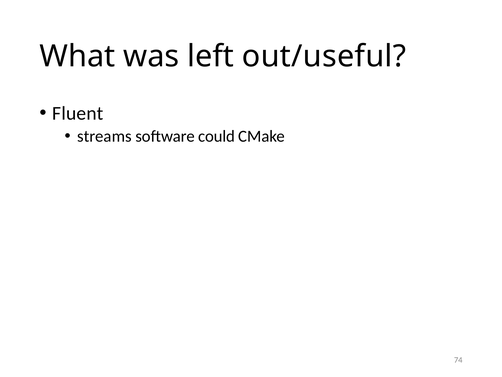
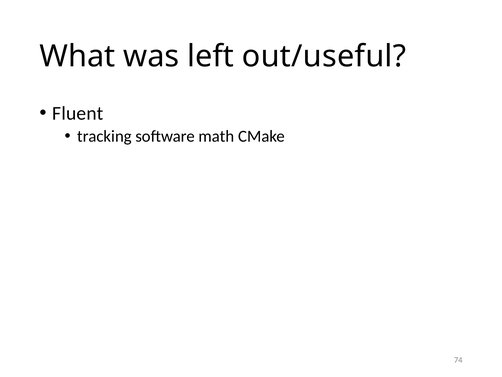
streams: streams -> tracking
could: could -> math
